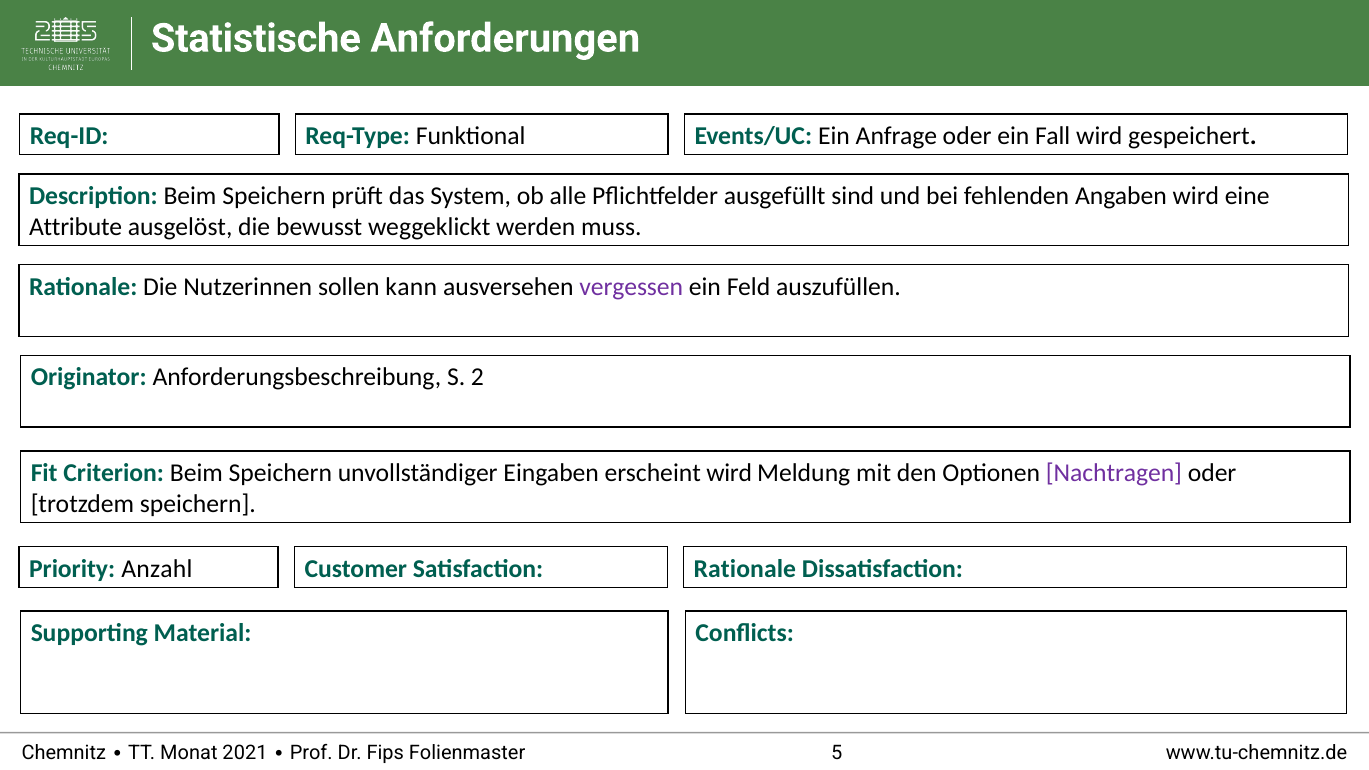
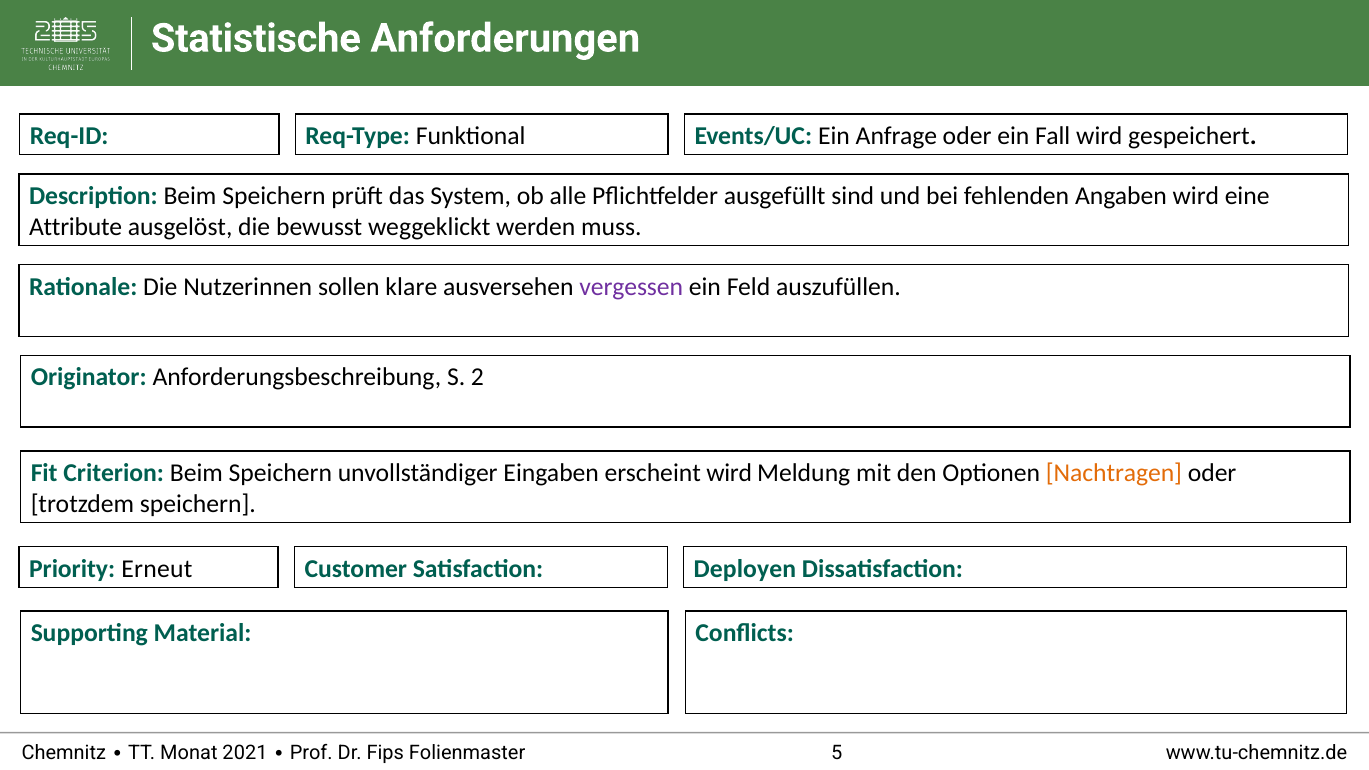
kann: kann -> klare
Nachtragen colour: purple -> orange
Anzahl: Anzahl -> Erneut
Satisfaction Rationale: Rationale -> Deployen
